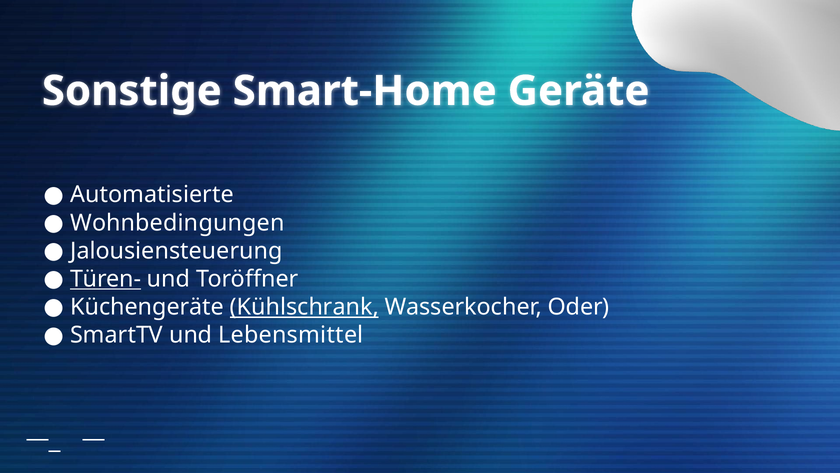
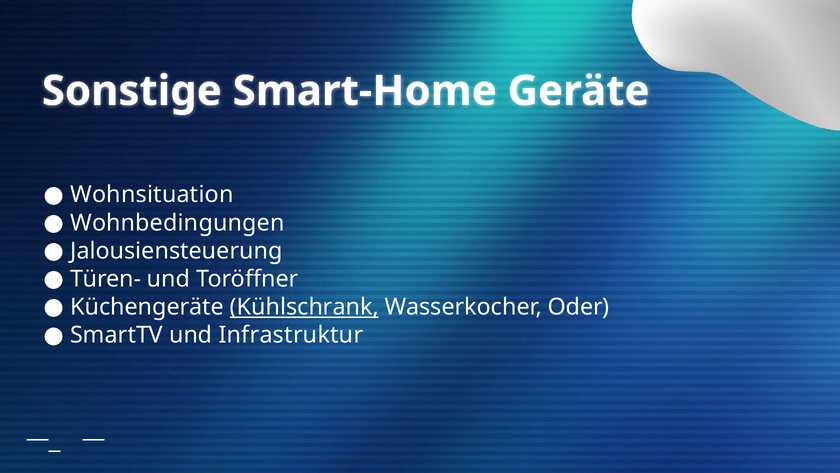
Automatisierte: Automatisierte -> Wohnsituation
Türen- underline: present -> none
Lebensmittel: Lebensmittel -> Infrastruktur
